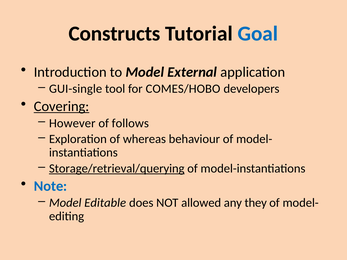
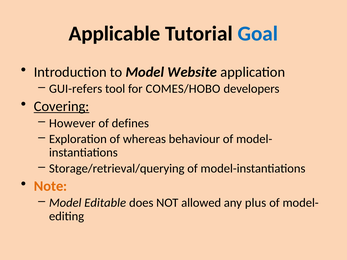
Constructs: Constructs -> Applicable
External: External -> Website
GUI-single: GUI-single -> GUI-refers
follows: follows -> defines
Storage/retrieval/querying underline: present -> none
Note colour: blue -> orange
they: they -> plus
